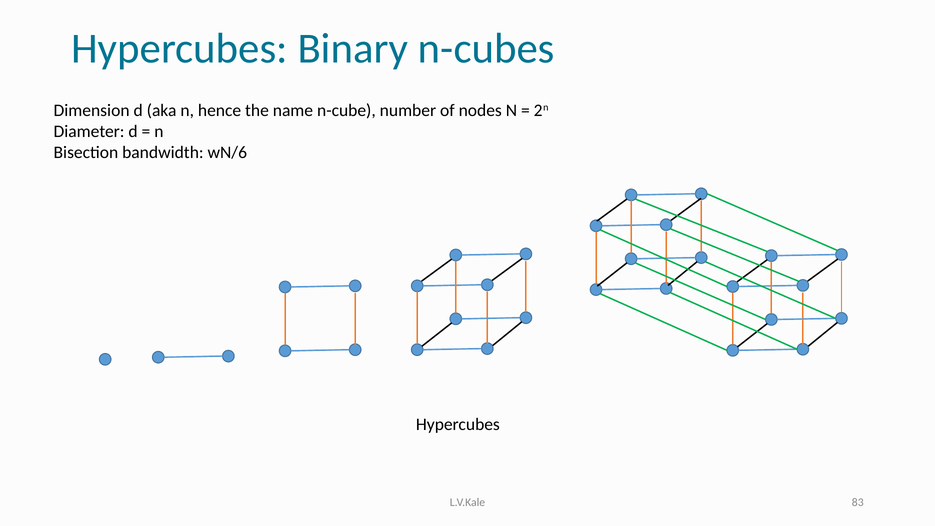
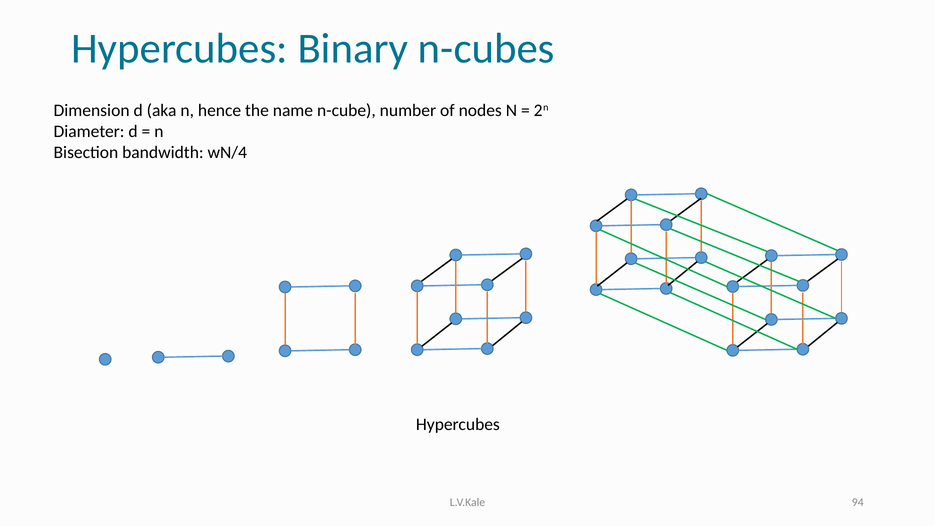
wN/6: wN/6 -> wN/4
83: 83 -> 94
